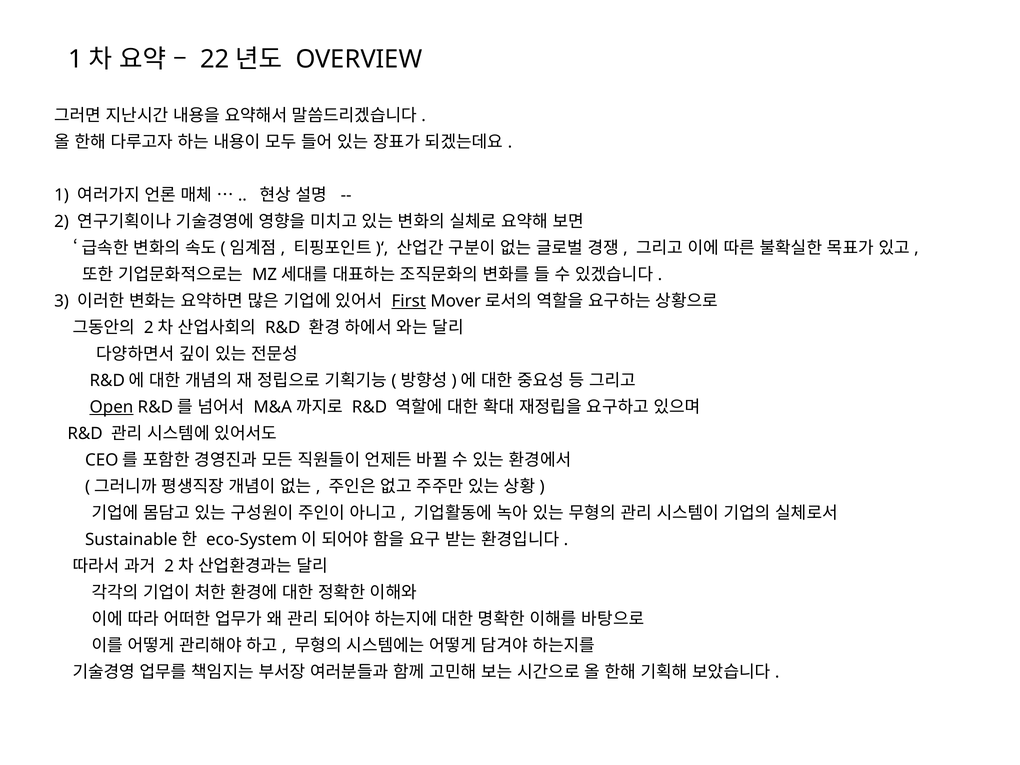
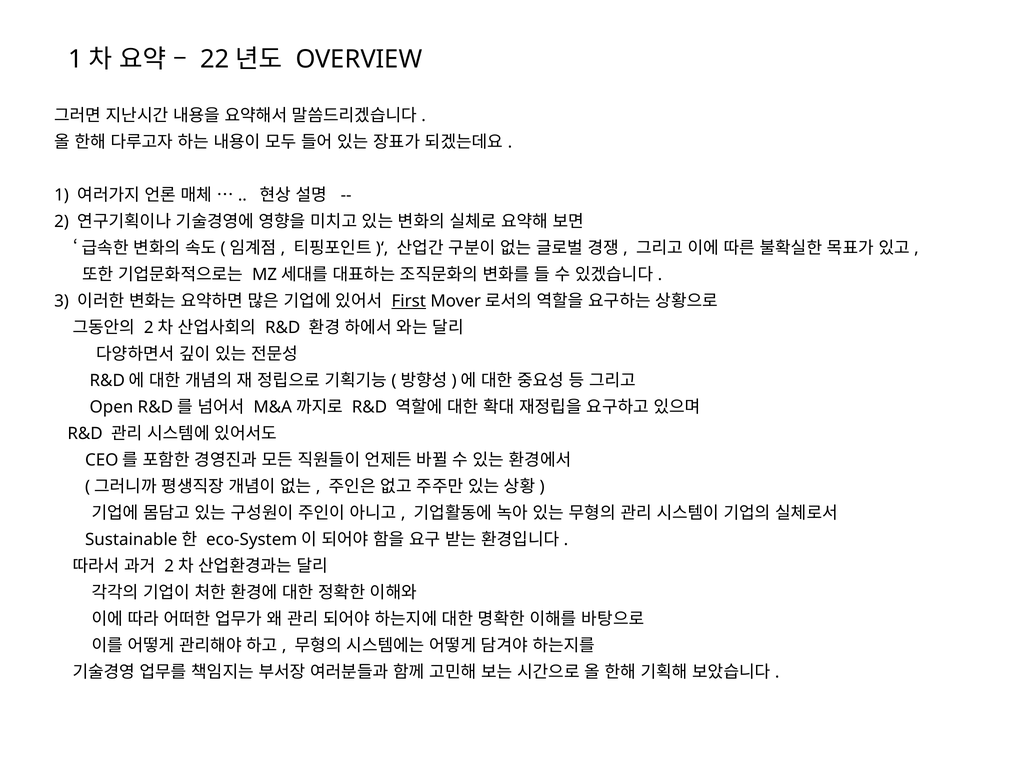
Open underline: present -> none
